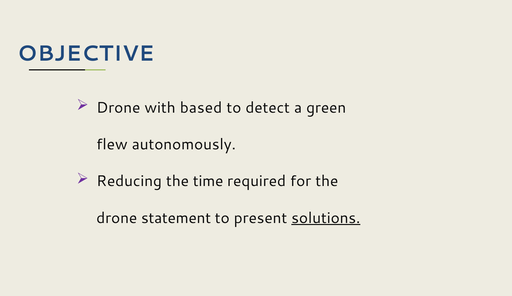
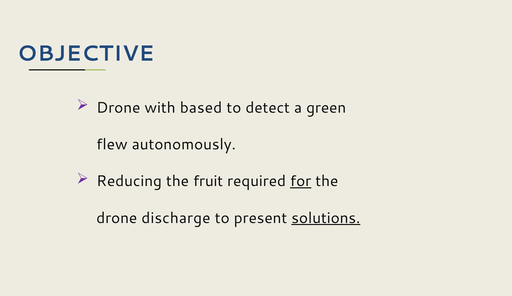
time: time -> fruit
for underline: none -> present
statement: statement -> discharge
